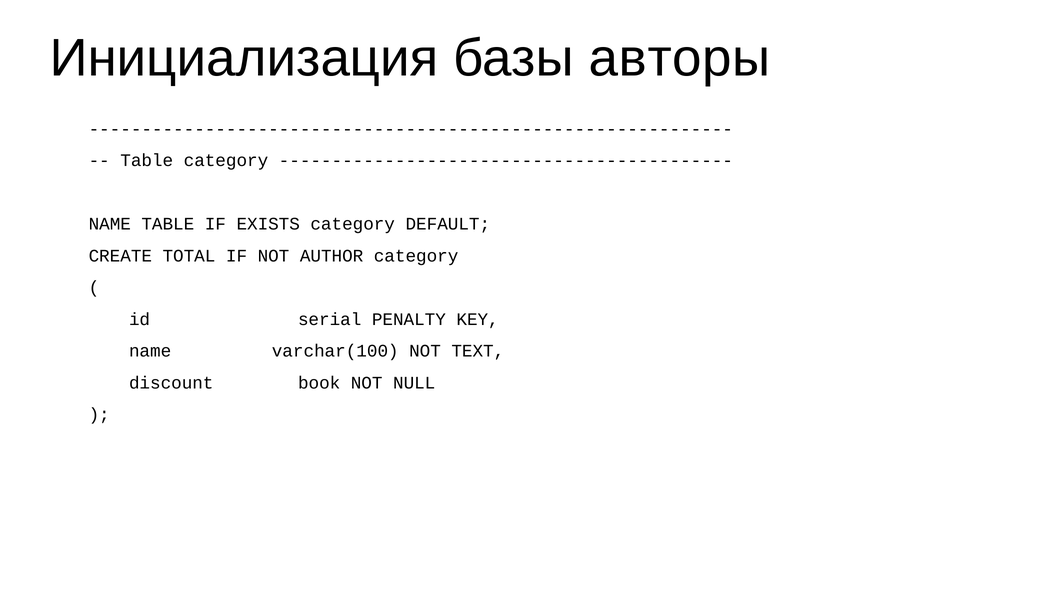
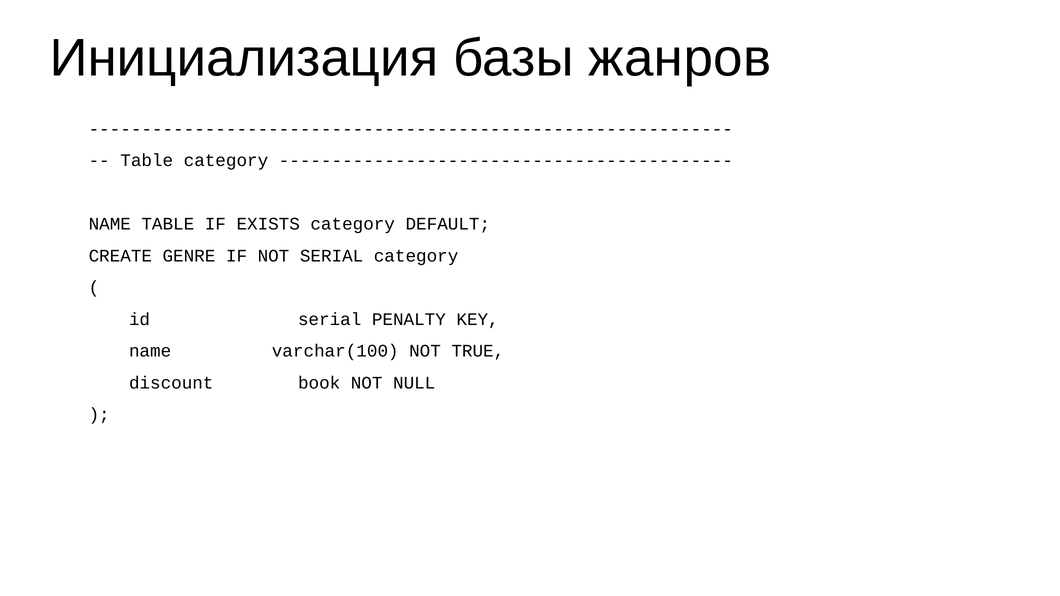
авторы: авторы -> жанров
TOTAL: TOTAL -> GENRE
NOT AUTHOR: AUTHOR -> SERIAL
TEXT: TEXT -> TRUE
